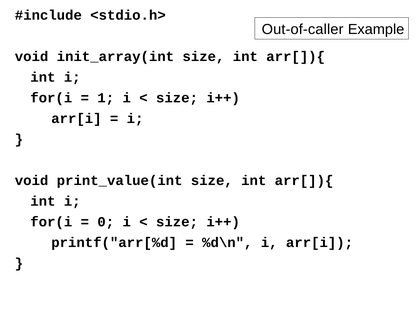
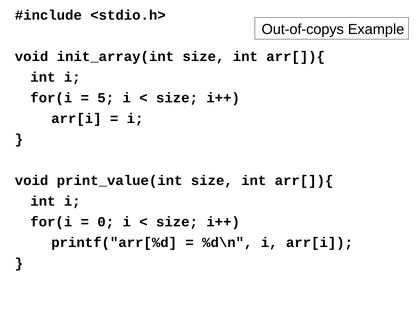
Out-of-caller: Out-of-caller -> Out-of-copys
1: 1 -> 5
